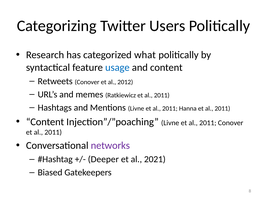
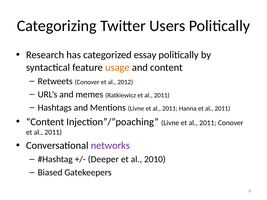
what: what -> essay
usage colour: blue -> orange
2021: 2021 -> 2010
